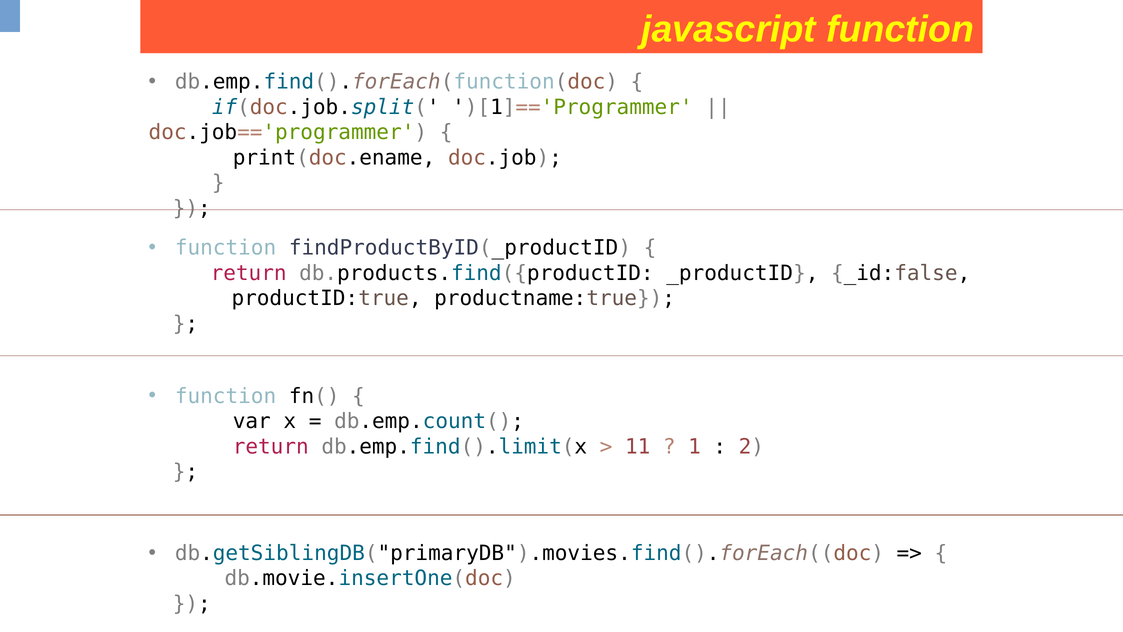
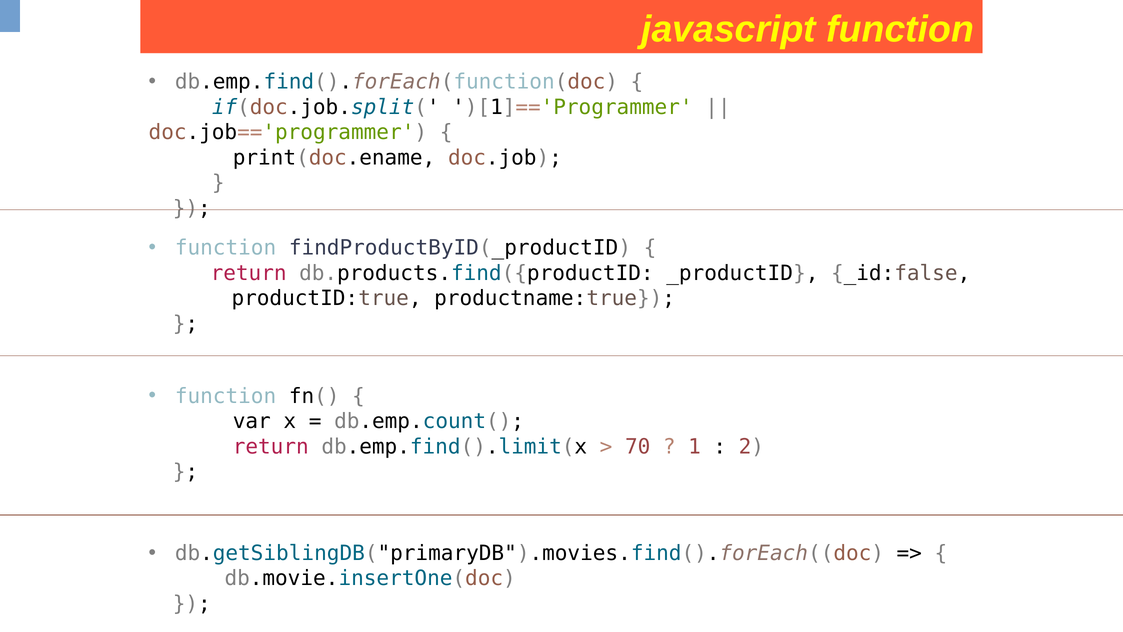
11: 11 -> 70
